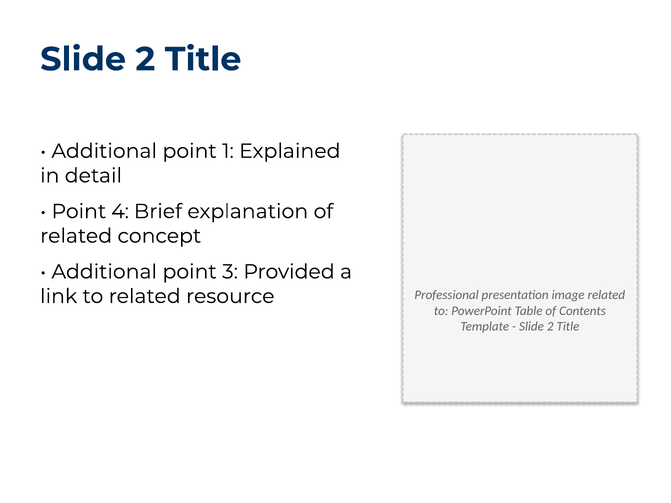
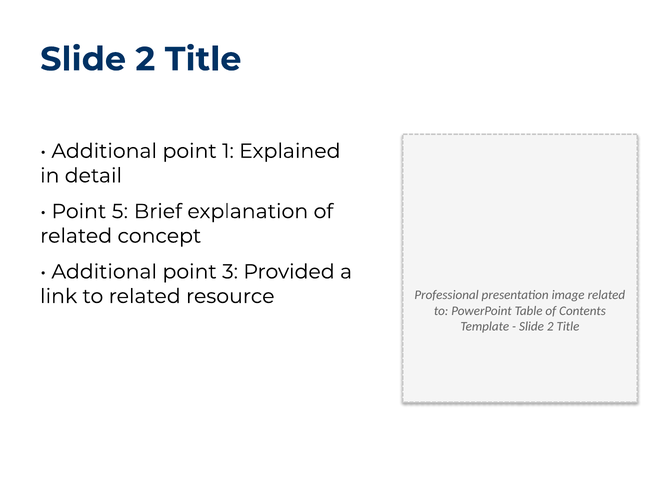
4: 4 -> 5
